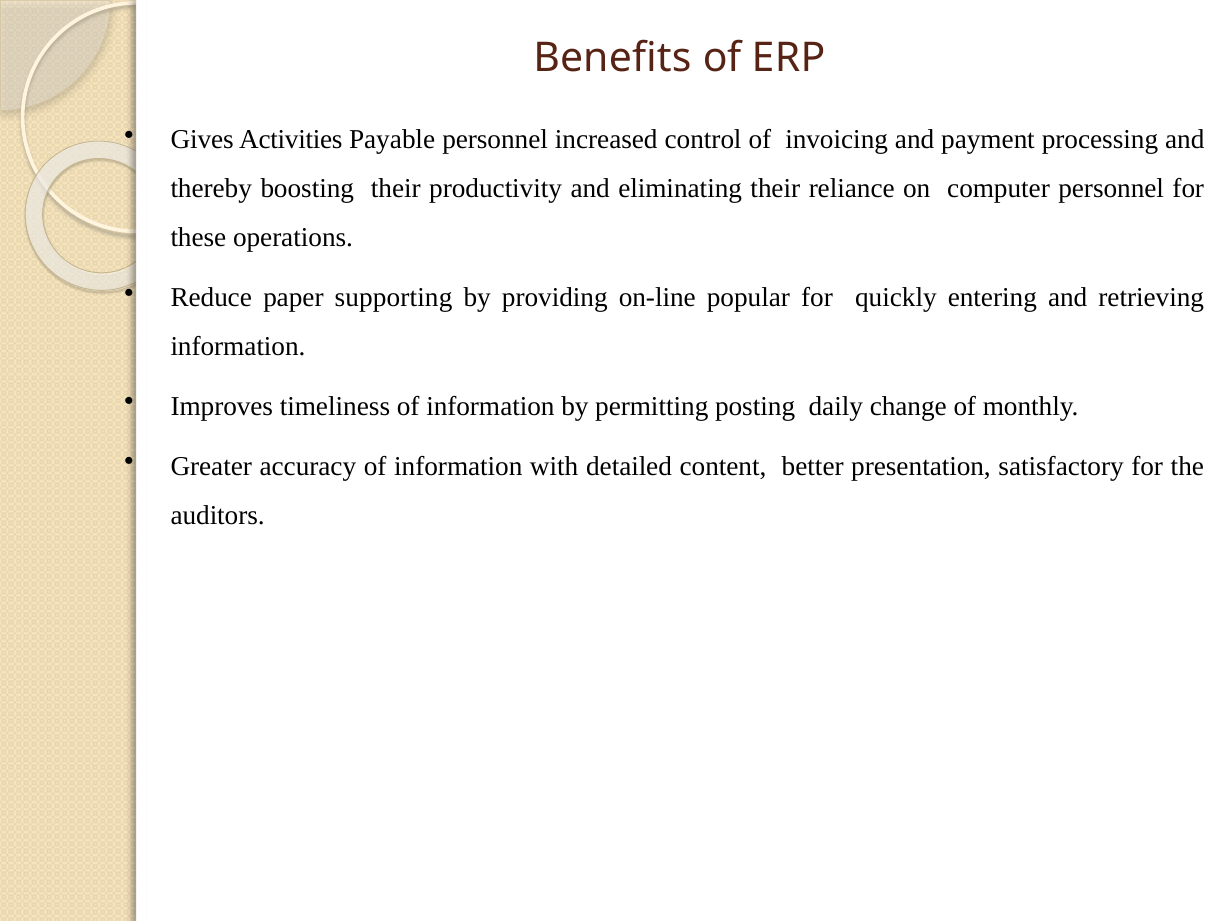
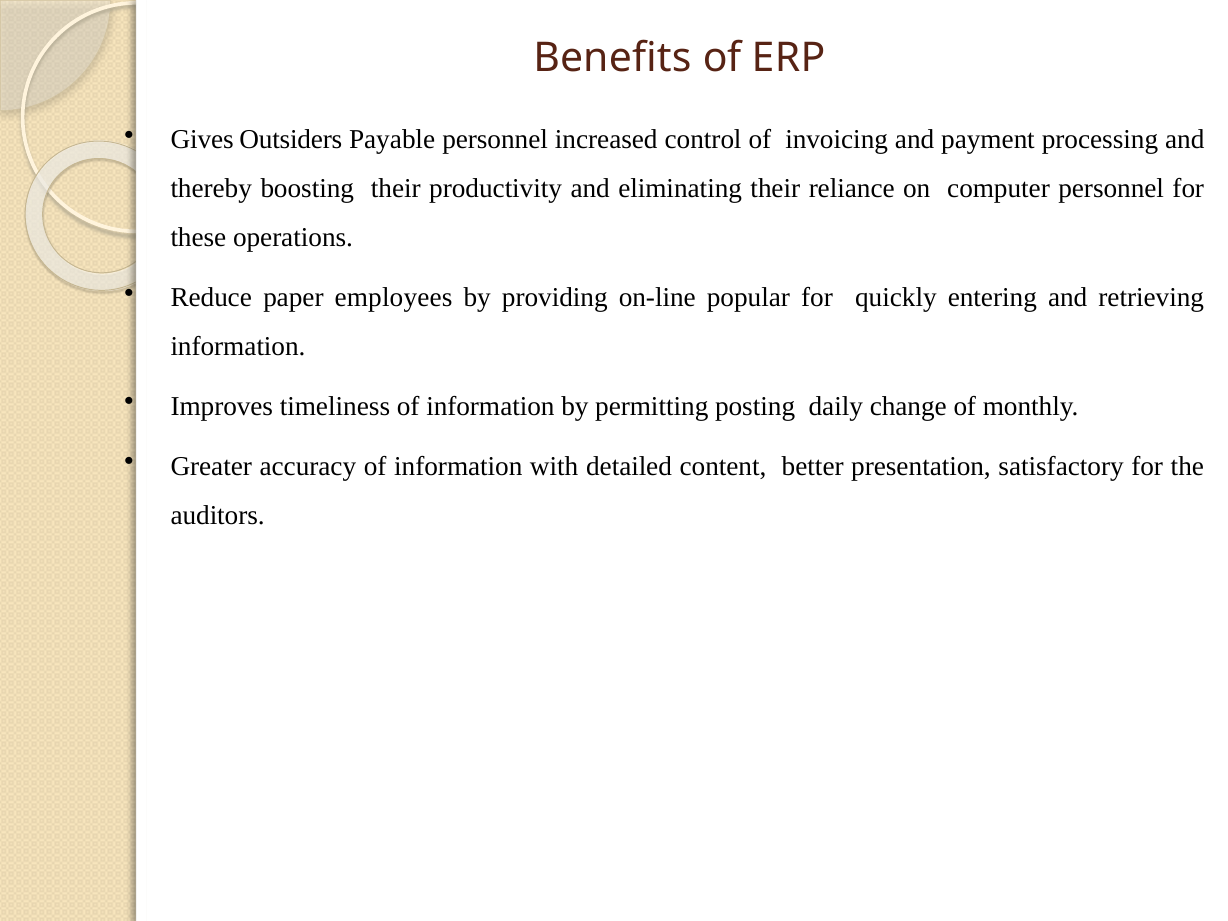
Activities: Activities -> Outsiders
supporting: supporting -> employees
